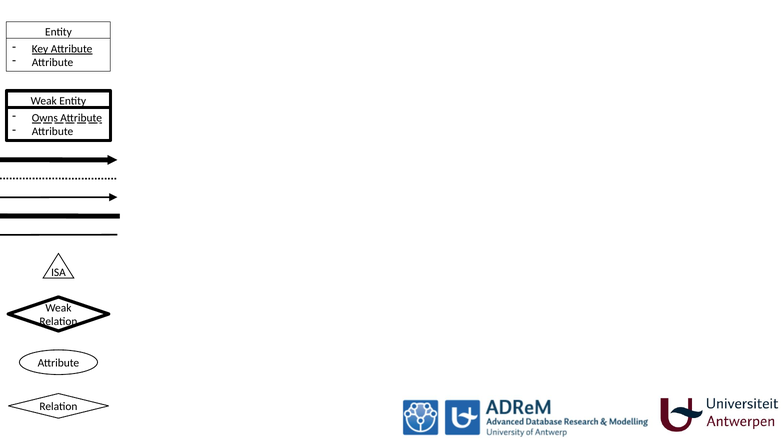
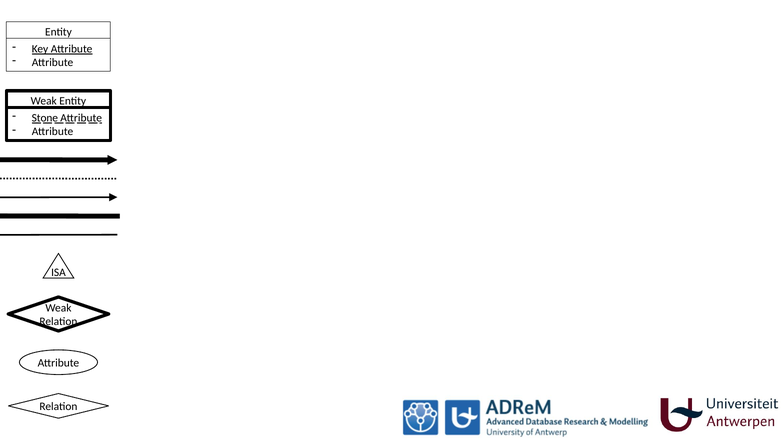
Owns: Owns -> Stone
